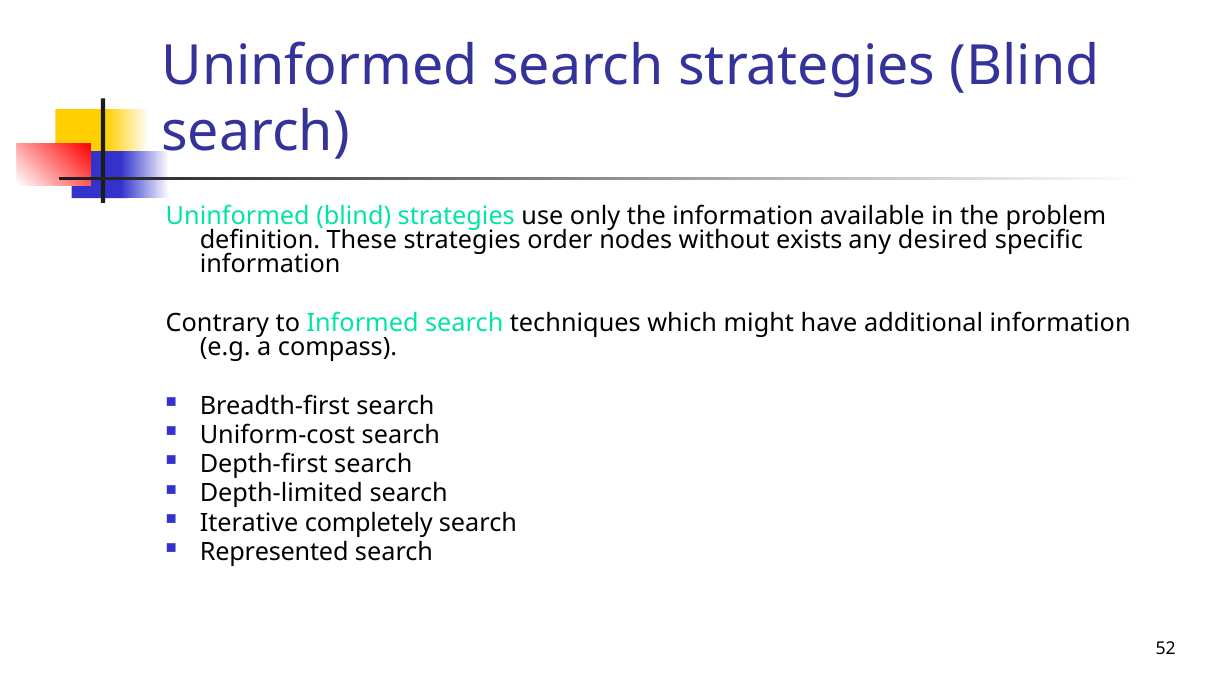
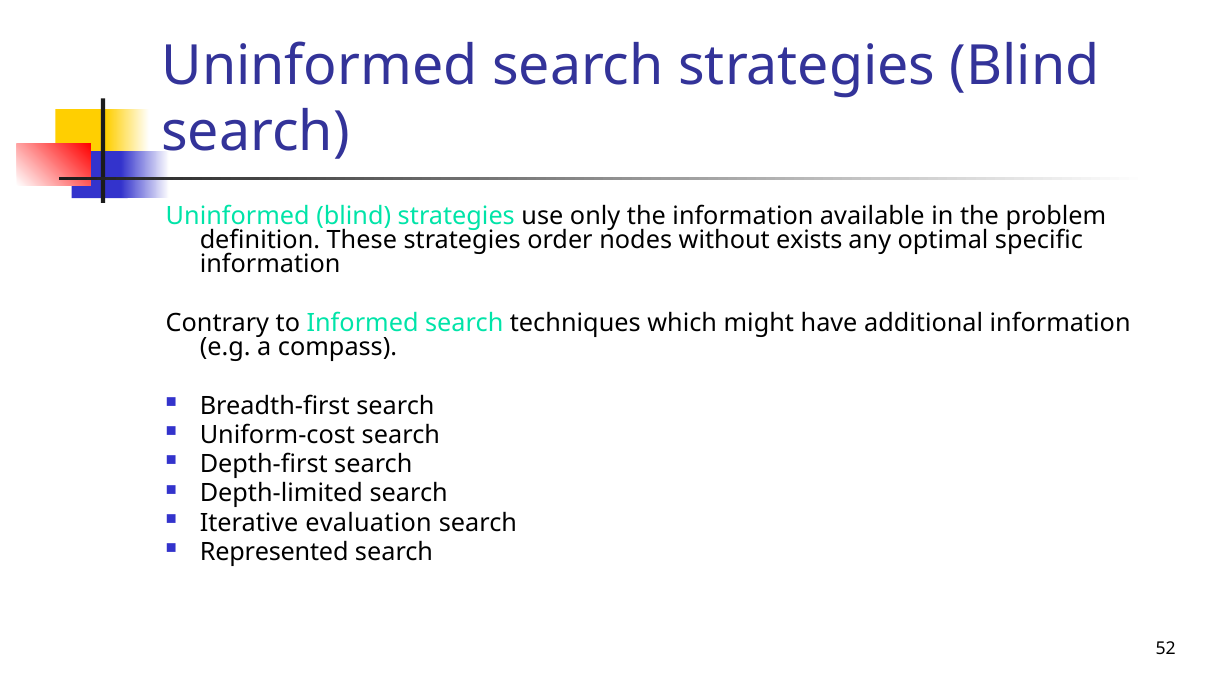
desired: desired -> optimal
completely: completely -> evaluation
